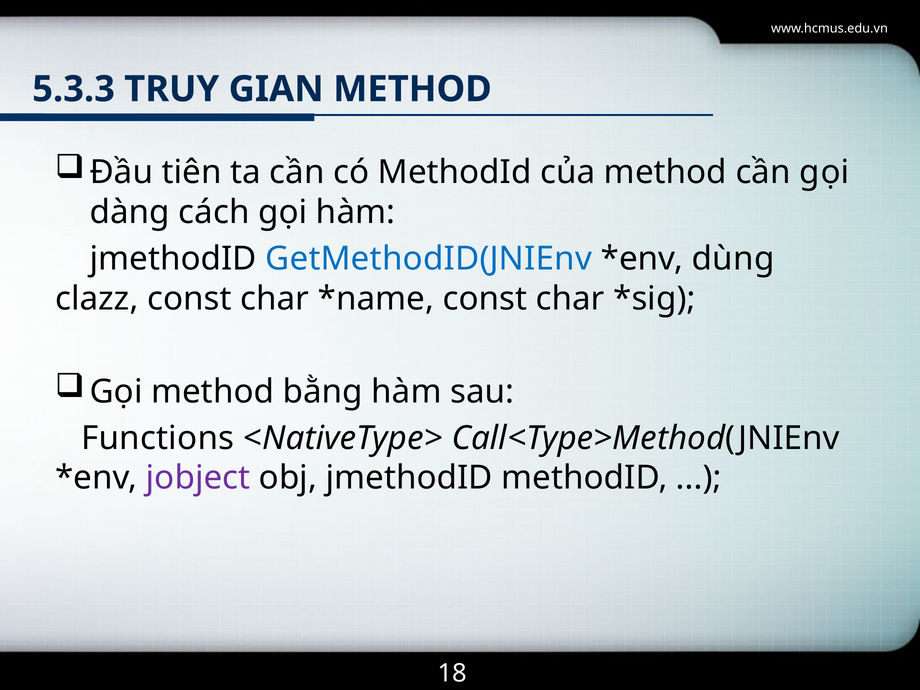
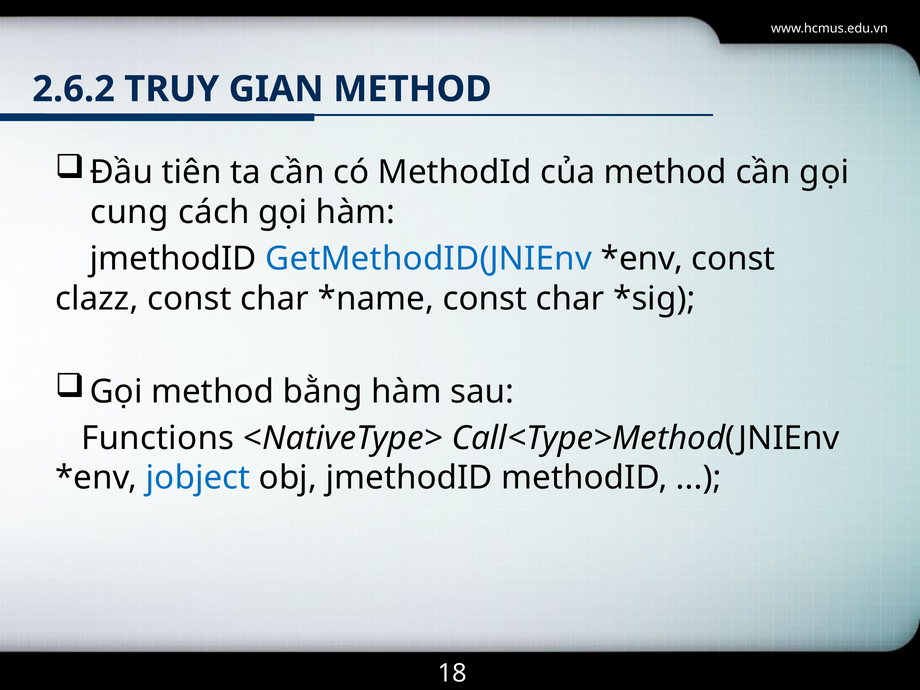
5.3.3: 5.3.3 -> 2.6.2
dàng: dàng -> cung
dùng at (733, 259): dùng -> const
jobject colour: purple -> blue
